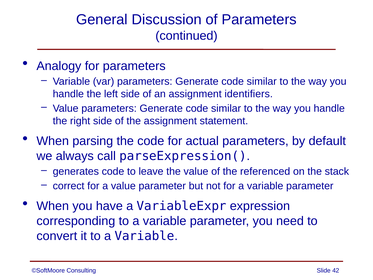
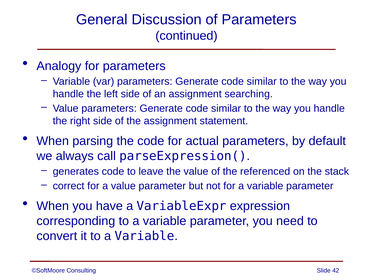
identifiers: identifiers -> searching
